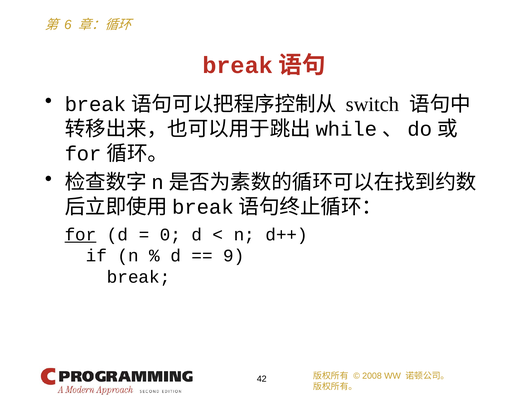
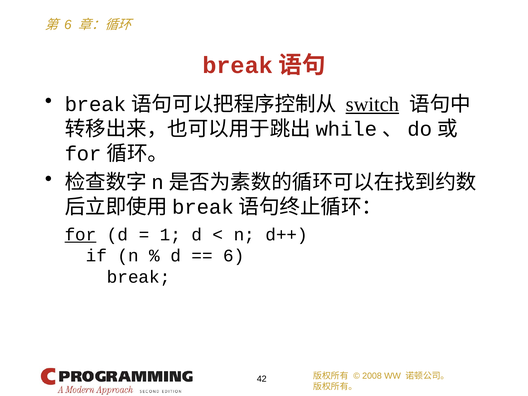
switch underline: none -> present
0: 0 -> 1
9 at (234, 256): 9 -> 6
